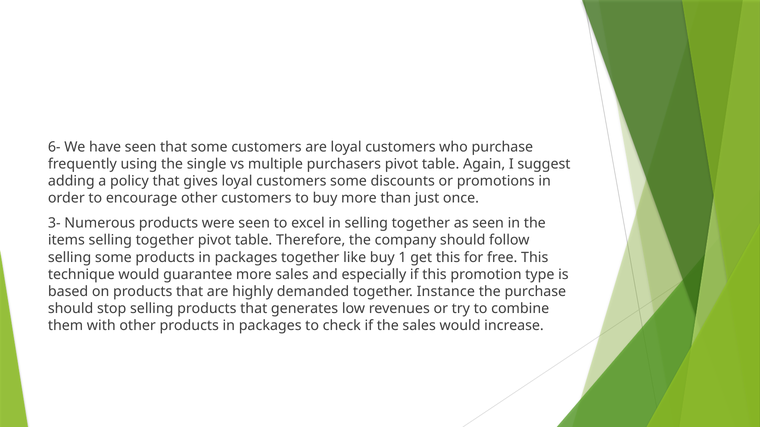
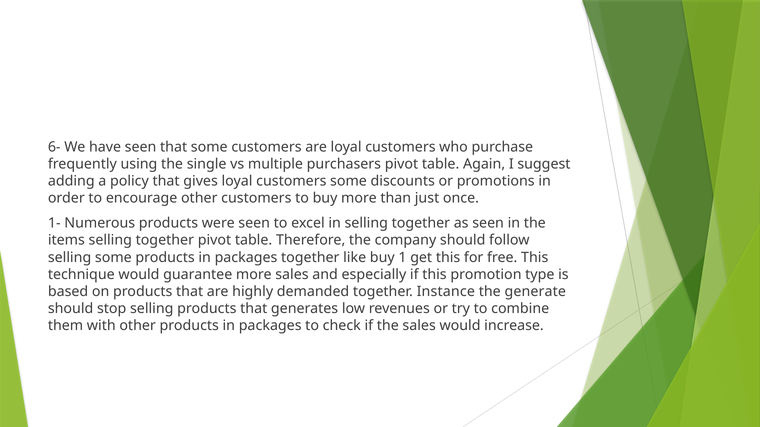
3-: 3- -> 1-
the purchase: purchase -> generate
